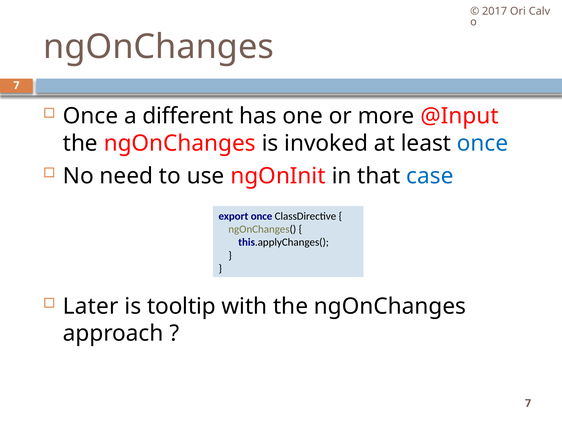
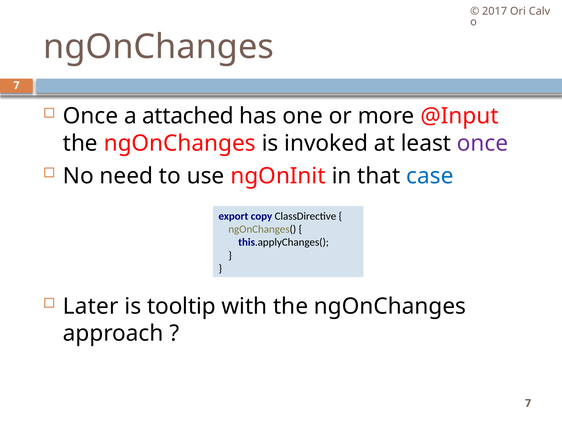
different: different -> attached
once at (483, 143) colour: blue -> purple
export once: once -> copy
